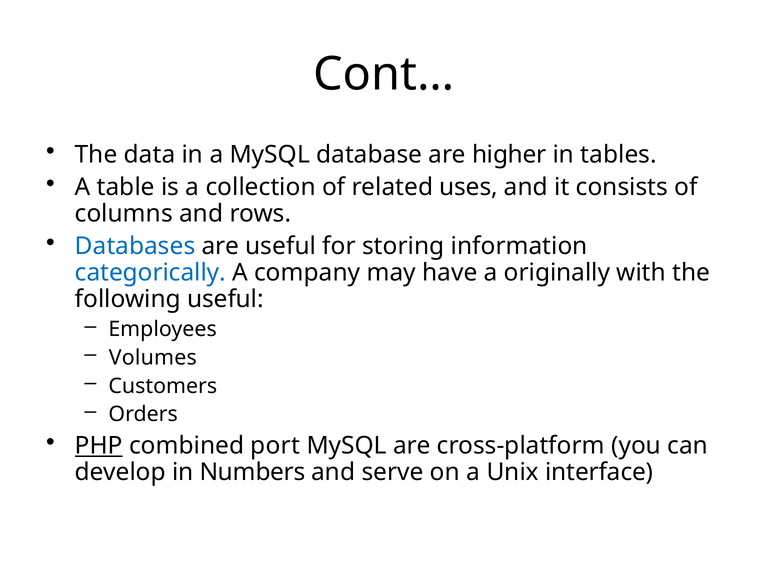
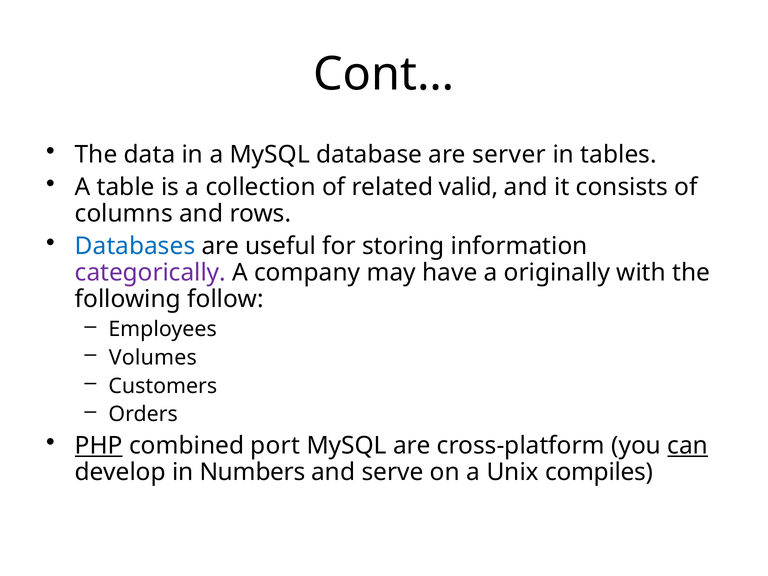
higher: higher -> server
uses: uses -> valid
categorically colour: blue -> purple
following useful: useful -> follow
can underline: none -> present
interface: interface -> compiles
